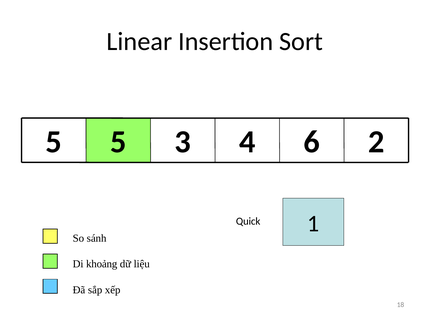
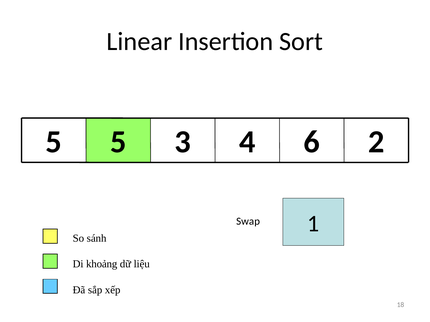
Quick: Quick -> Swap
